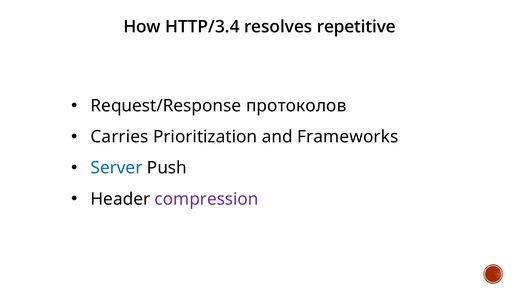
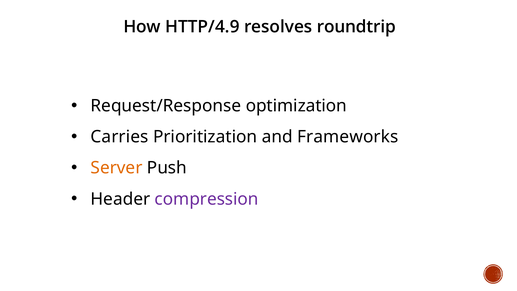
HTTP/3.4: HTTP/3.4 -> HTTP/4.9
repetitive: repetitive -> roundtrip
протоколов: протоколов -> optimization
Server colour: blue -> orange
